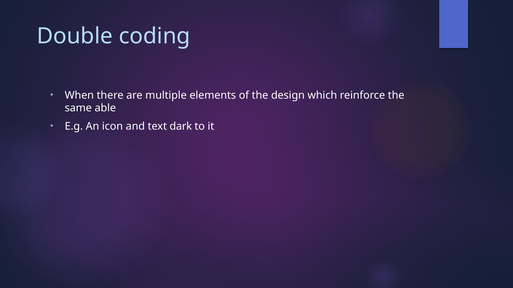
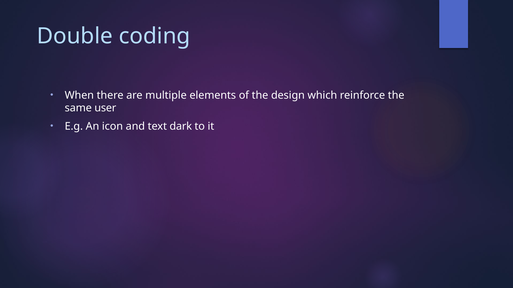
able: able -> user
